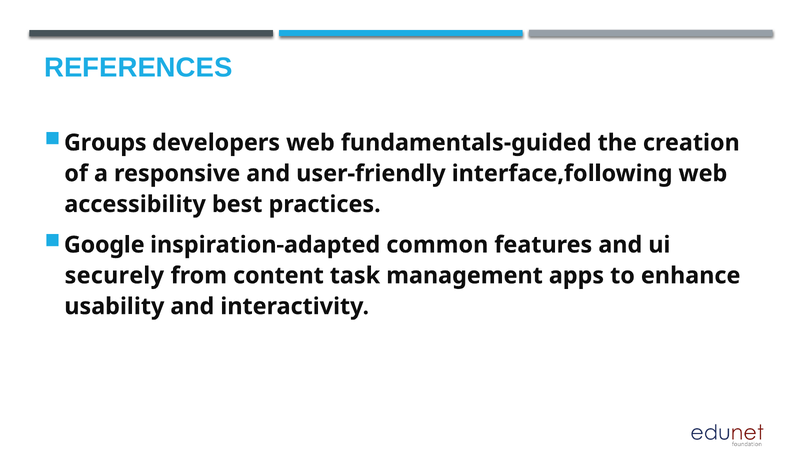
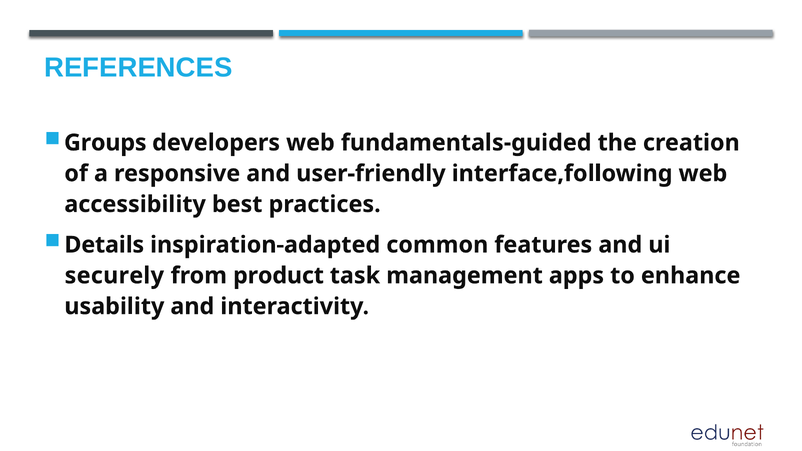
Google: Google -> Details
content: content -> product
